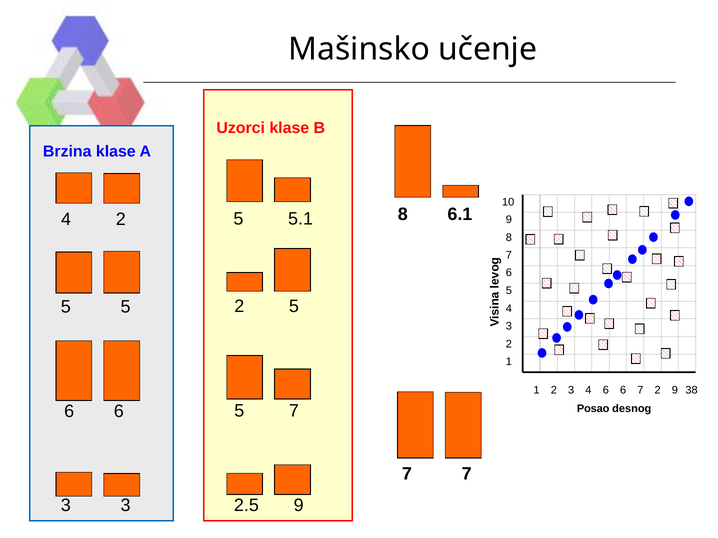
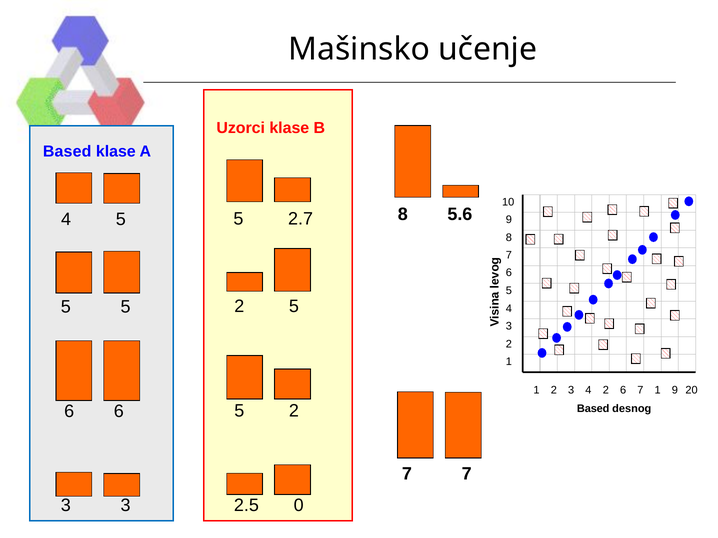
Brzina at (67, 152): Brzina -> Based
6.1: 6.1 -> 5.6
5.1: 5.1 -> 2.7
2 at (121, 219): 2 -> 5
4 6: 6 -> 2
7 2: 2 -> 1
38: 38 -> 20
5 7: 7 -> 2
Posao at (593, 409): Posao -> Based
2.5 9: 9 -> 0
